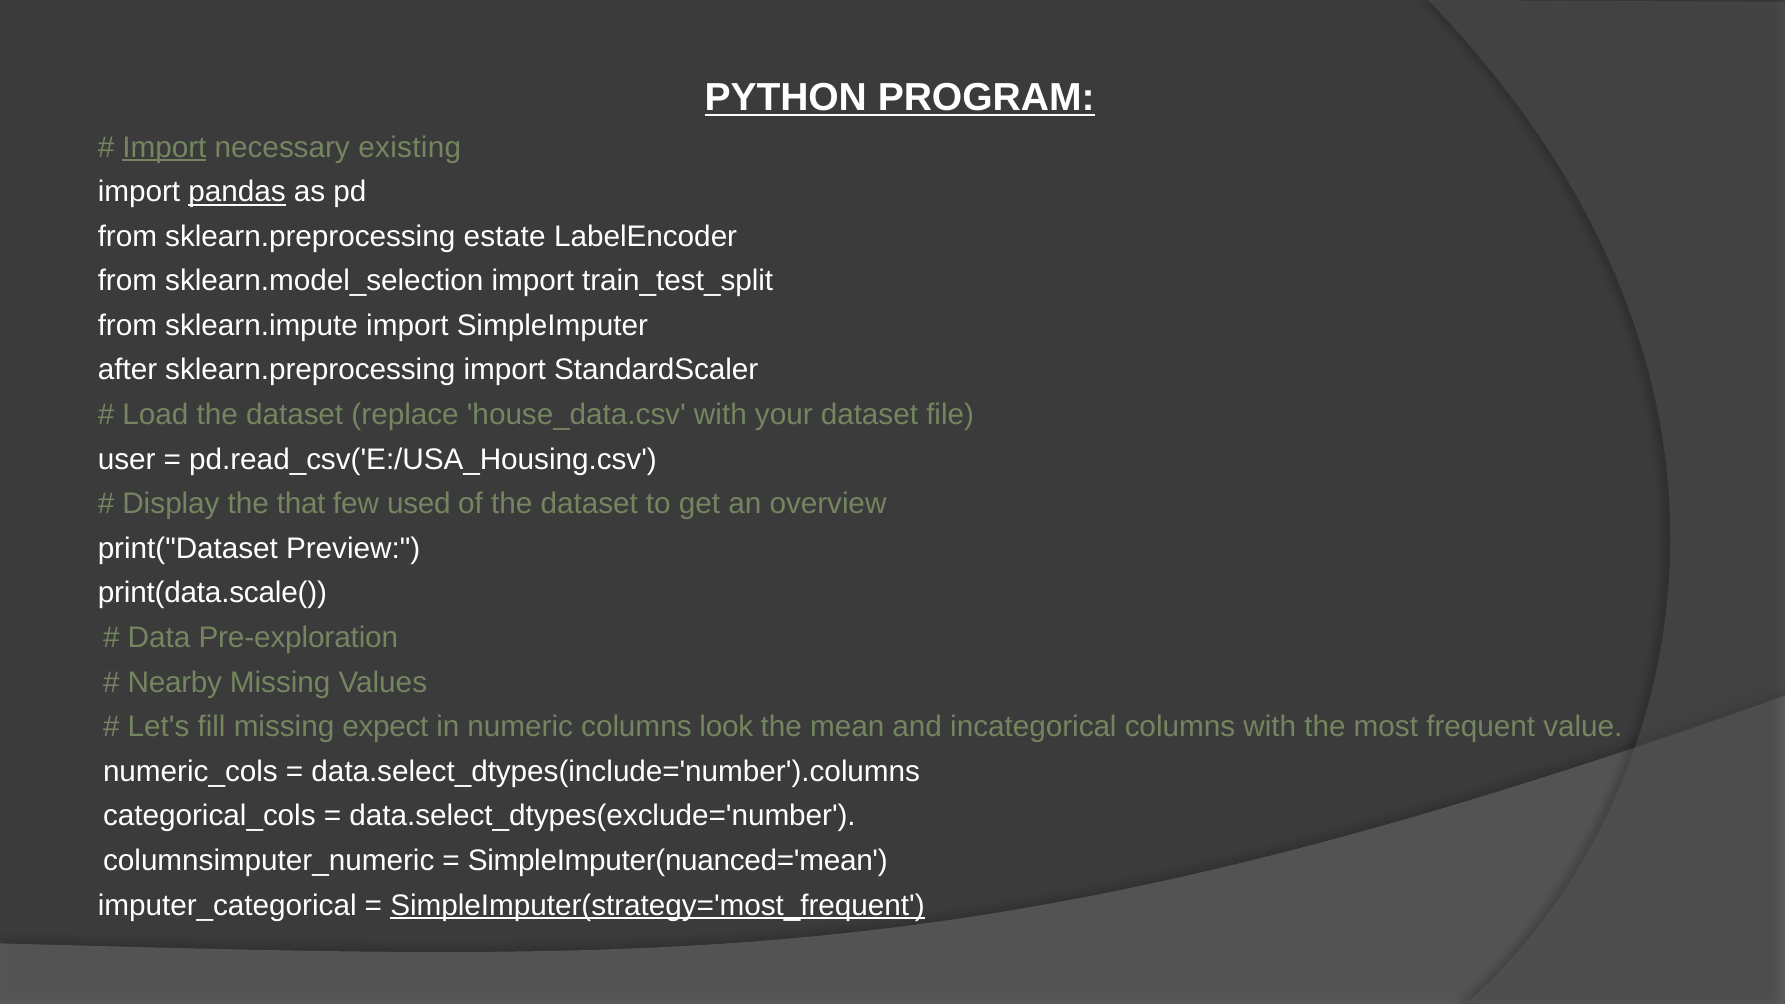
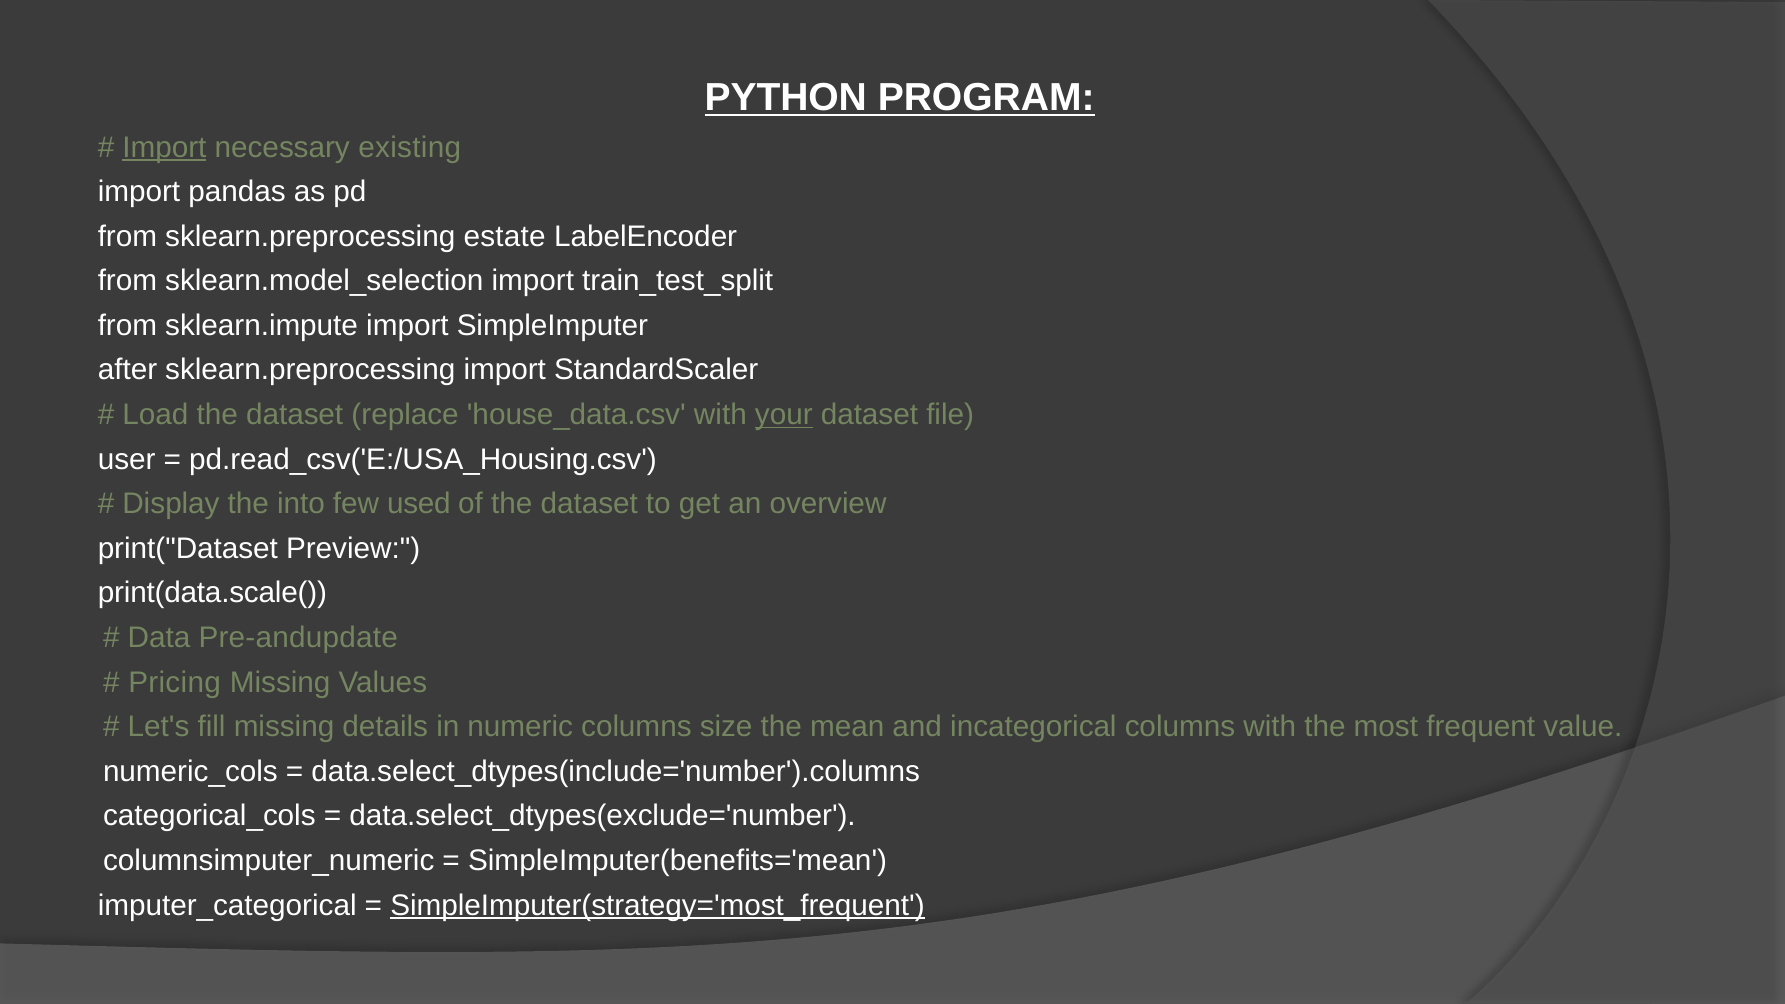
pandas underline: present -> none
your underline: none -> present
that: that -> into
Pre-exploration: Pre-exploration -> Pre-andupdate
Nearby: Nearby -> Pricing
expect: expect -> details
look: look -> size
SimpleImputer(nuanced='mean: SimpleImputer(nuanced='mean -> SimpleImputer(benefits='mean
